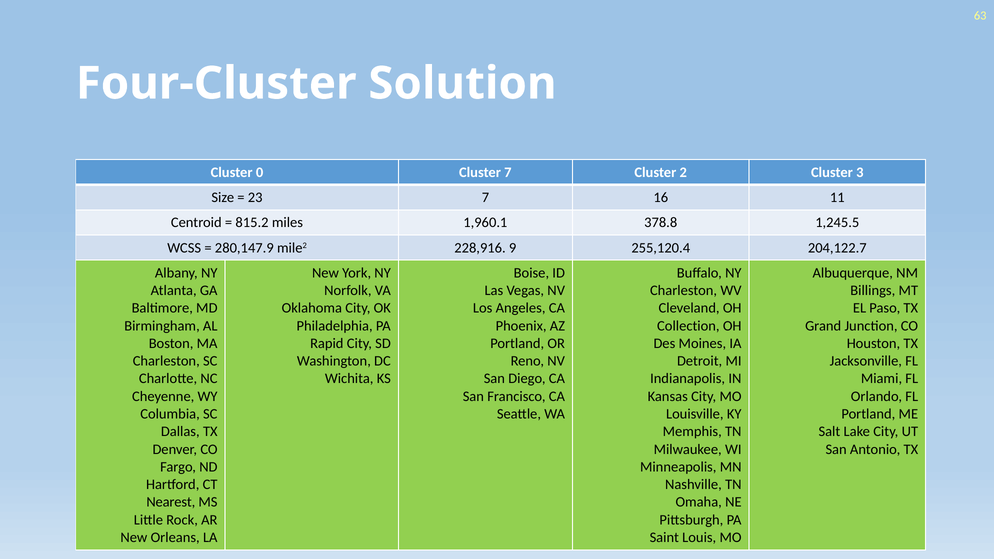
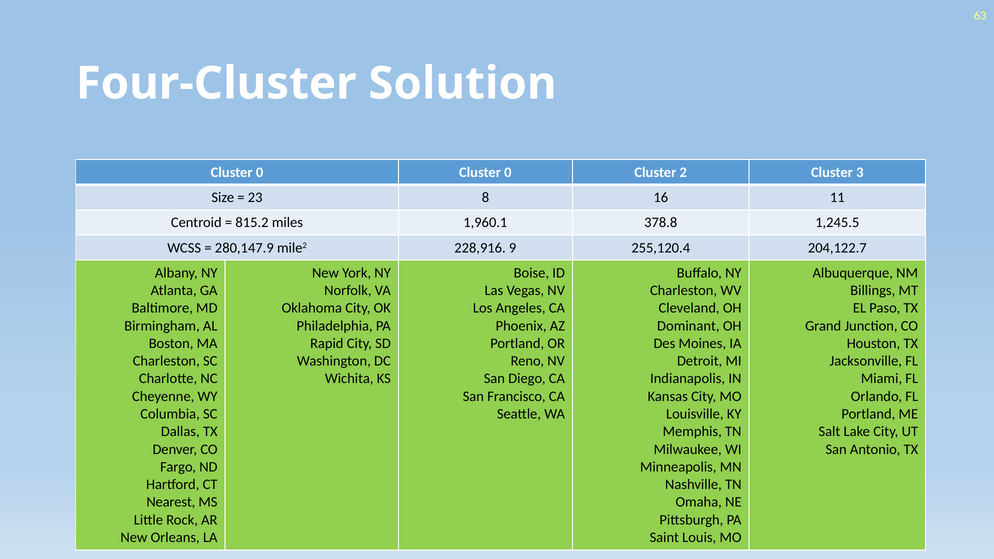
0 Cluster 7: 7 -> 0
23 7: 7 -> 8
Collection: Collection -> Dominant
